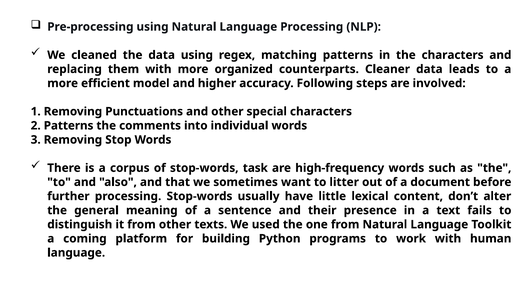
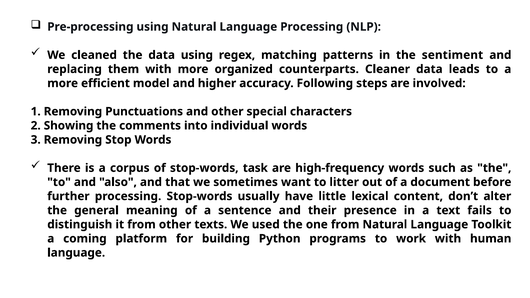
the characters: characters -> sentiment
2 Patterns: Patterns -> Showing
